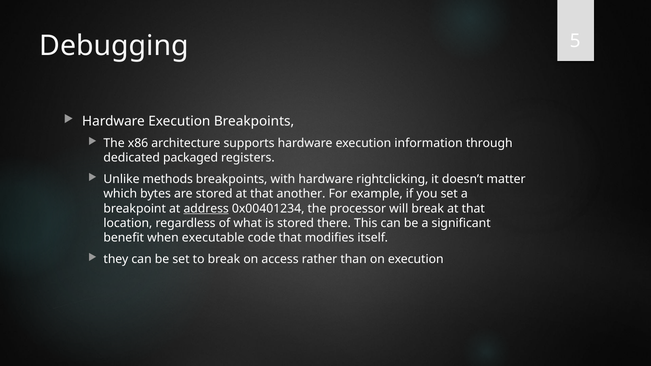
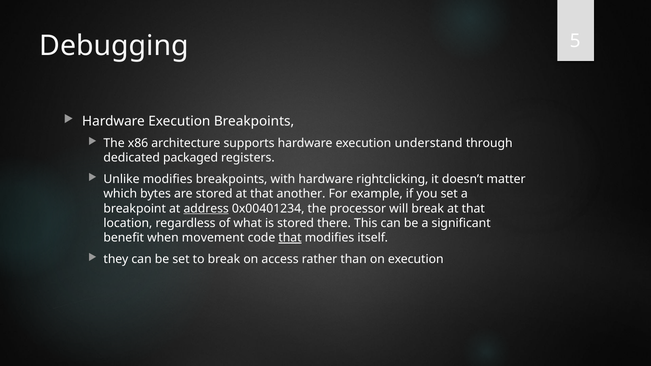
information: information -> understand
Unlike methods: methods -> modifies
executable: executable -> movement
that at (290, 238) underline: none -> present
